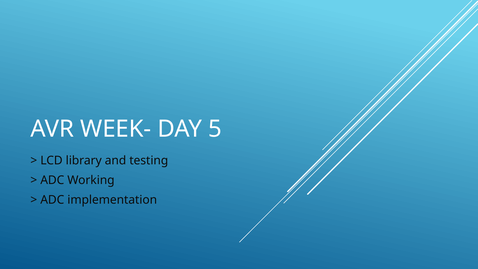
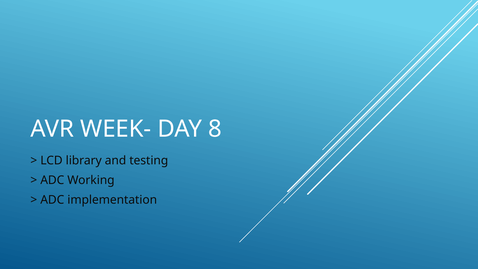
5: 5 -> 8
